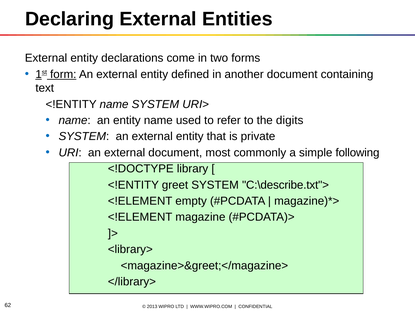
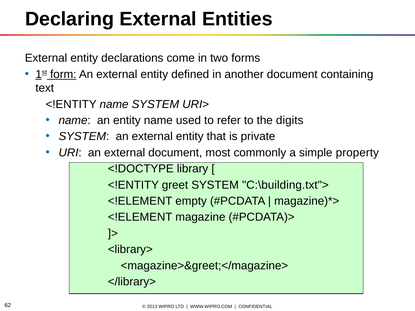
following: following -> property
C:\describe.txt">: C:\describe.txt"> -> C:\building.txt">
